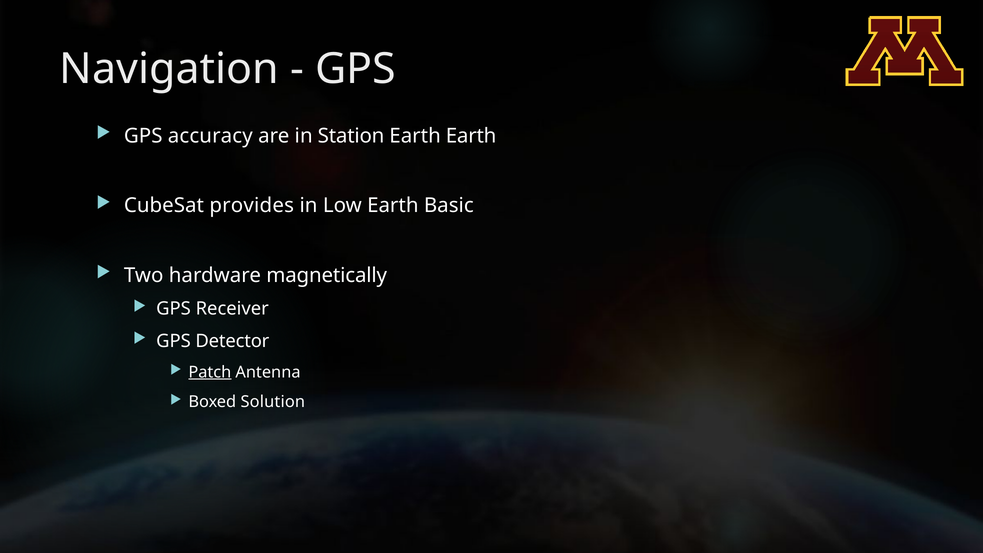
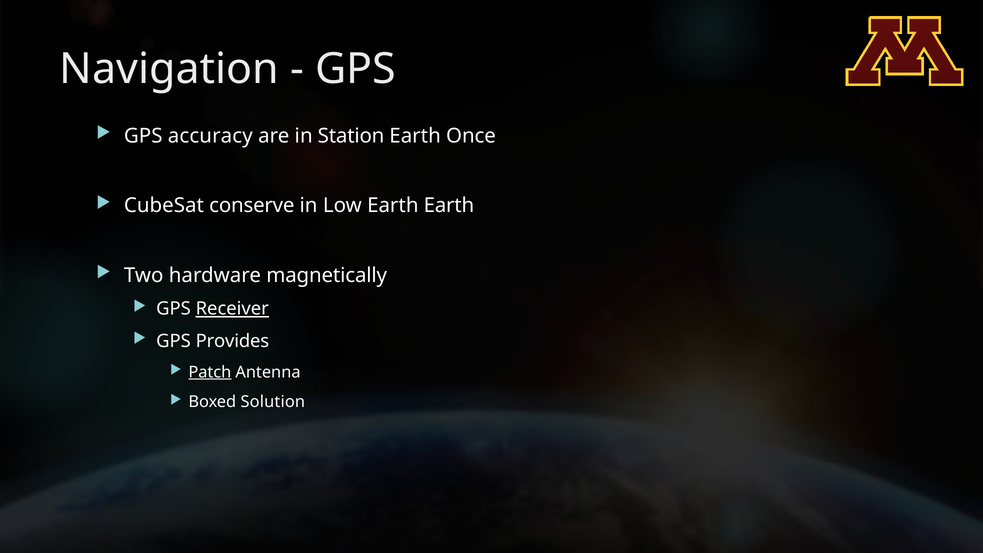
Earth Earth: Earth -> Once
provides: provides -> conserve
Earth Basic: Basic -> Earth
Receiver underline: none -> present
Detector: Detector -> Provides
